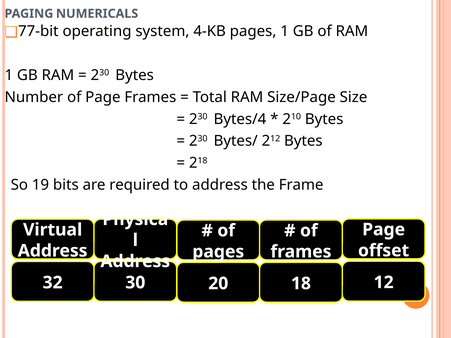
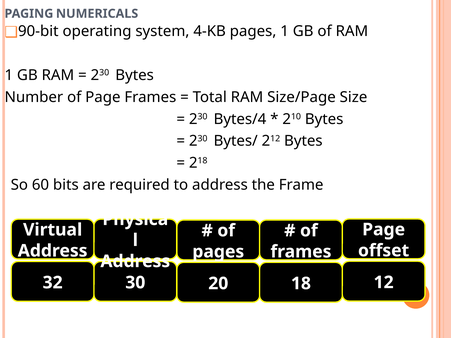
77-bit: 77-bit -> 90-bit
19: 19 -> 60
